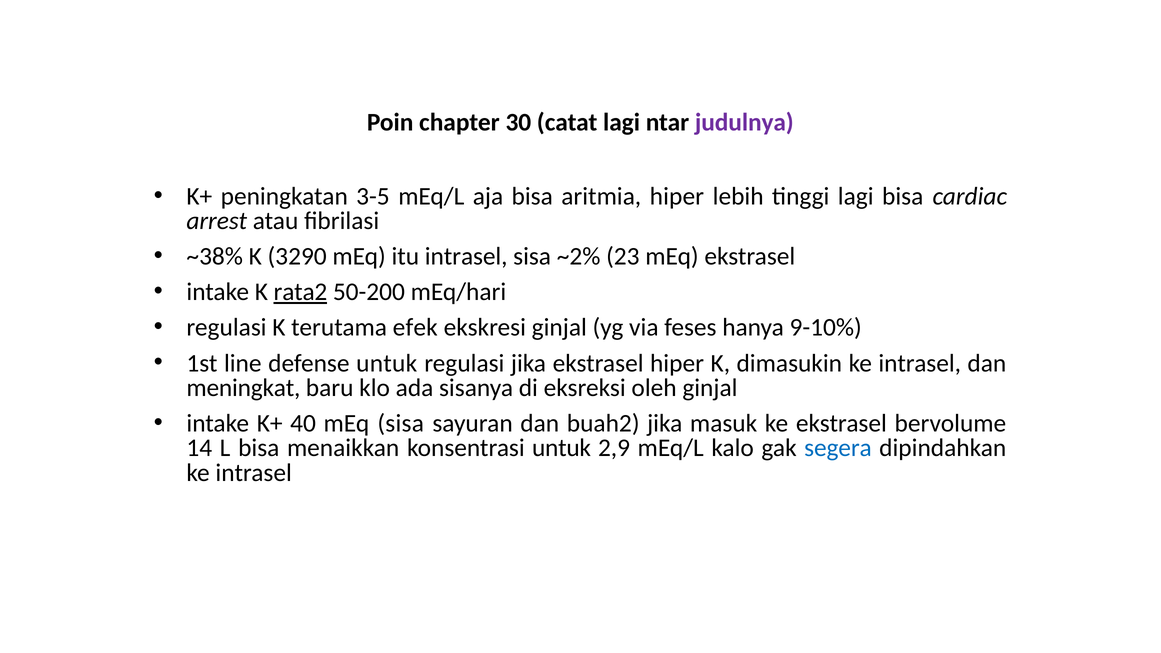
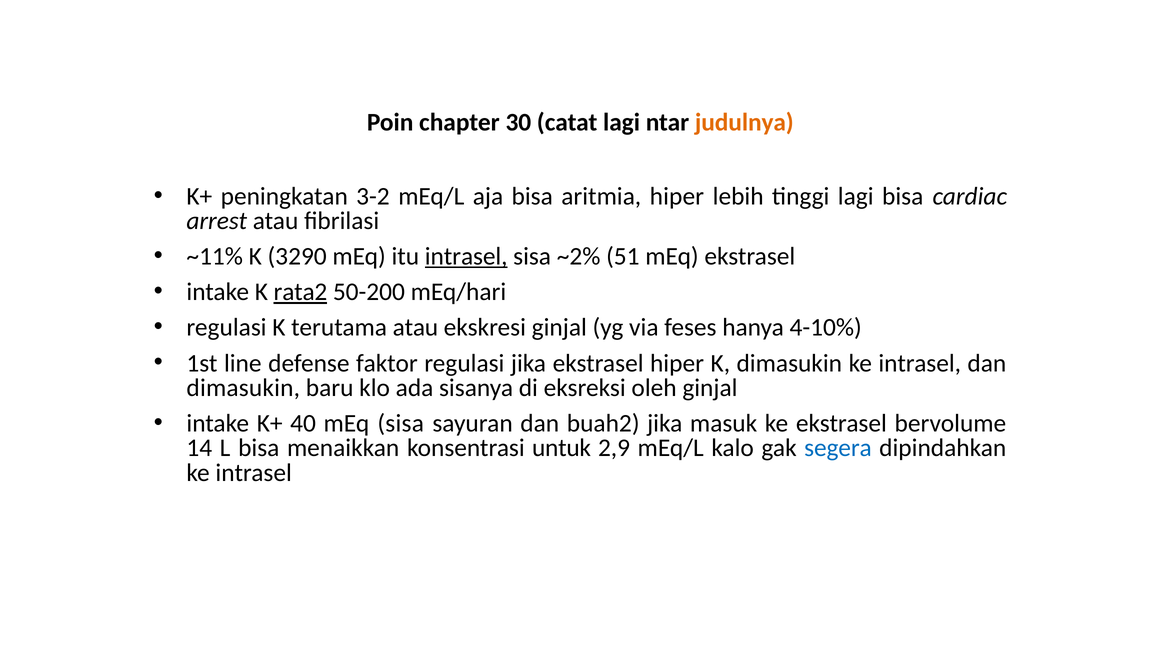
judulnya colour: purple -> orange
3-5: 3-5 -> 3-2
~38%: ~38% -> ~11%
intrasel at (466, 257) underline: none -> present
23: 23 -> 51
terutama efek: efek -> atau
9-10%: 9-10% -> 4-10%
defense untuk: untuk -> faktor
meningkat at (243, 388): meningkat -> dimasukin
